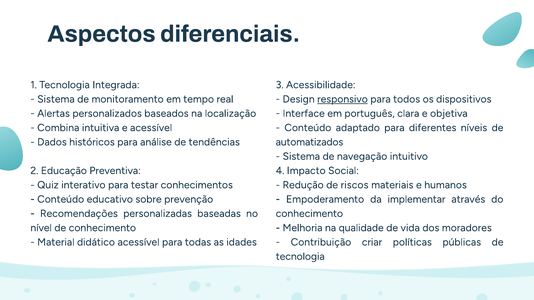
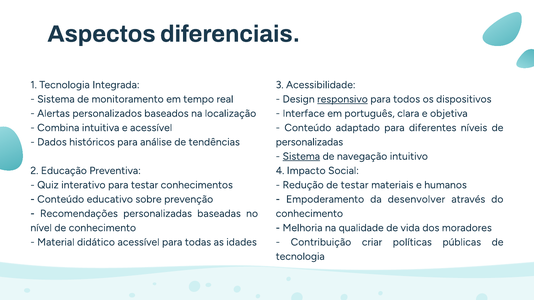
automatizados at (309, 142): automatizados -> personalizadas
Sistema at (301, 156) underline: none -> present
de riscos: riscos -> testar
implementar: implementar -> desenvolver
